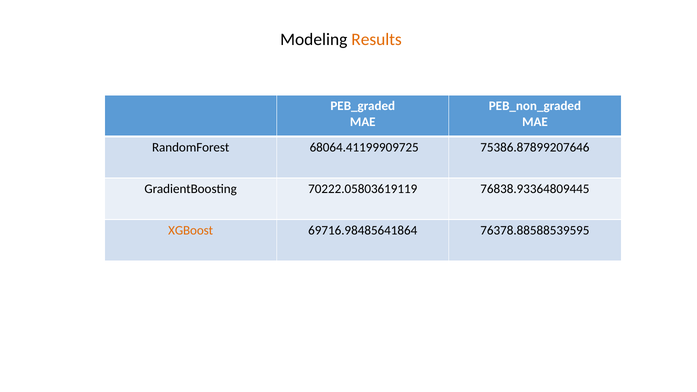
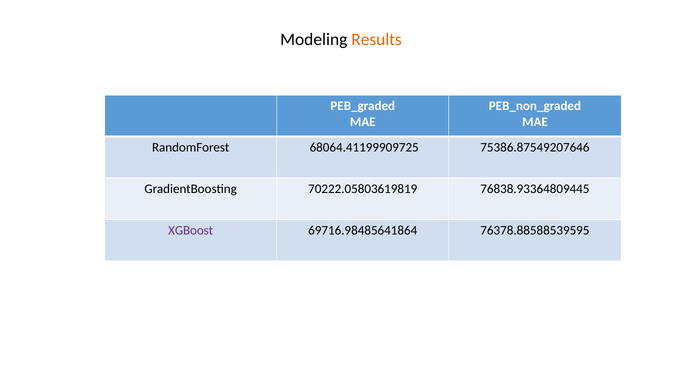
75386.87899207646: 75386.87899207646 -> 75386.87549207646
70222.05803619119: 70222.05803619119 -> 70222.05803619819
XGBoost colour: orange -> purple
